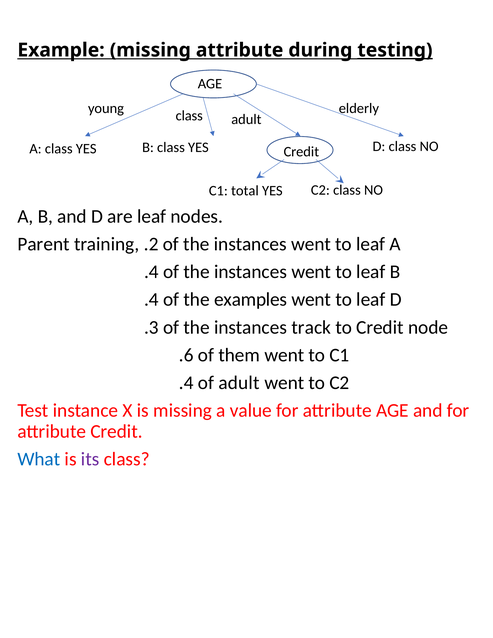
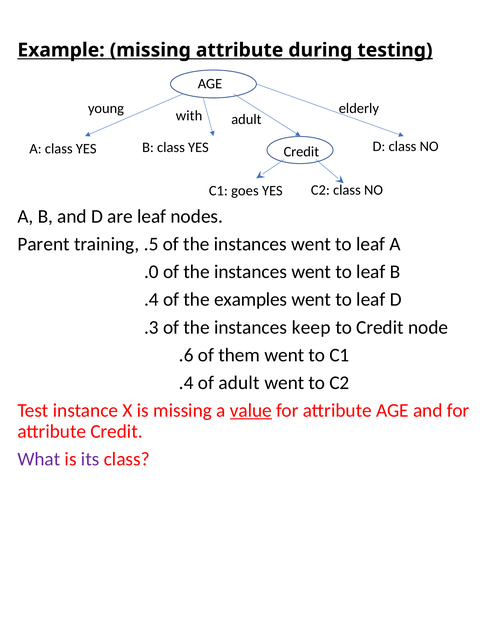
class at (189, 116): class -> with
total: total -> goes
.2: .2 -> .5
.4 at (151, 272): .4 -> .0
track: track -> keep
value underline: none -> present
What colour: blue -> purple
